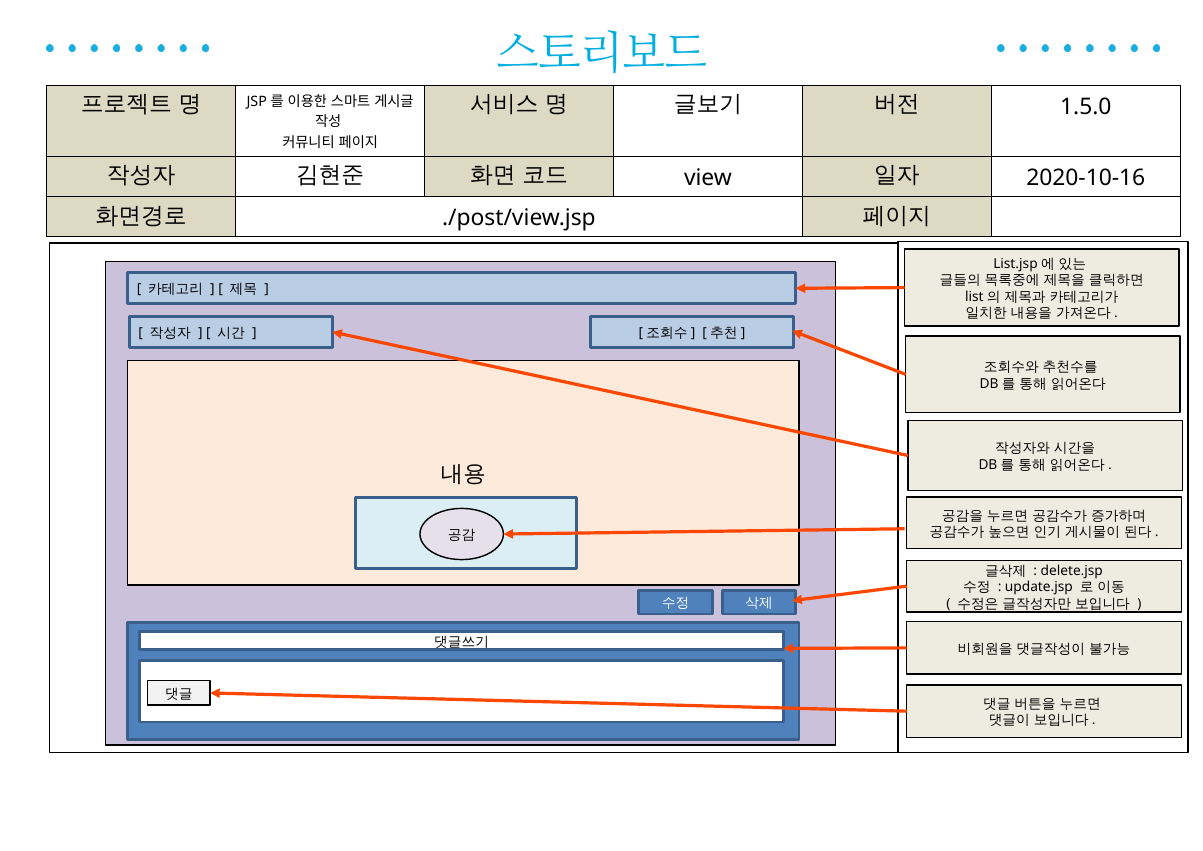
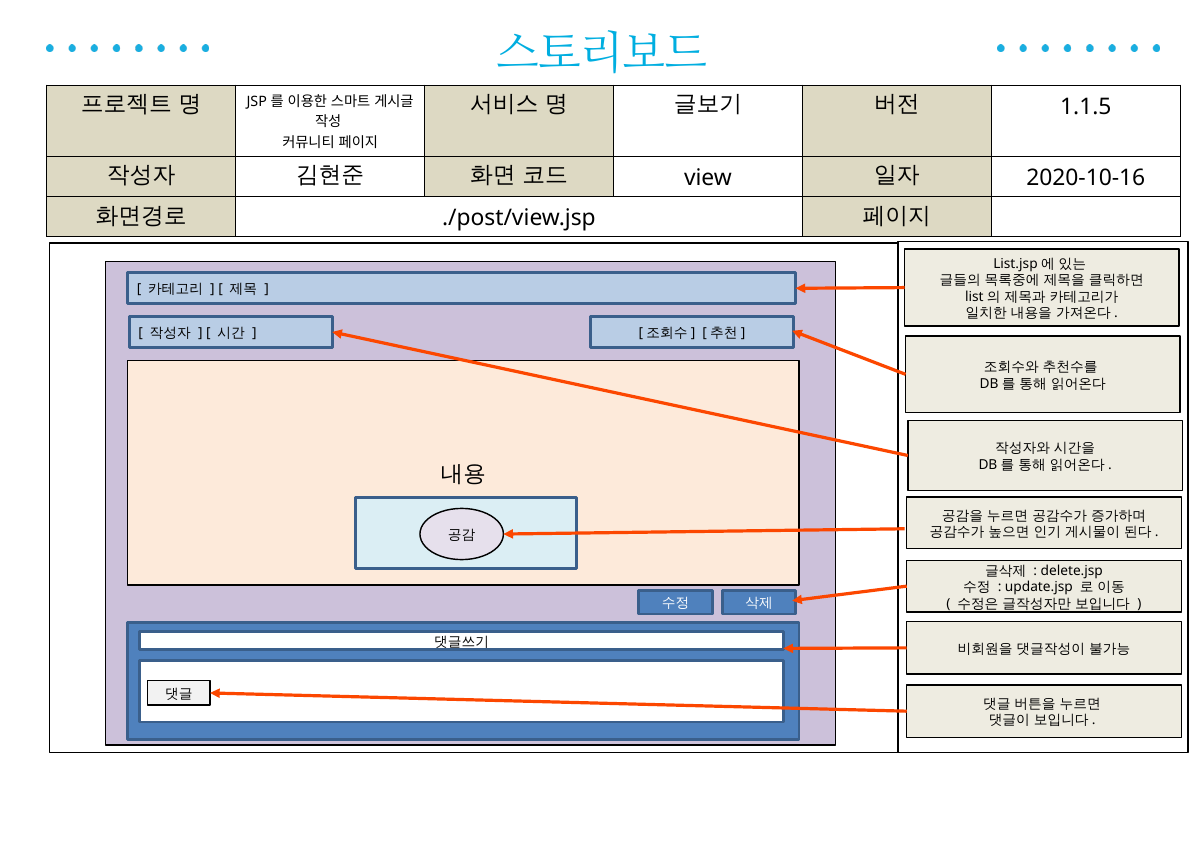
1.5.0: 1.5.0 -> 1.1.5
